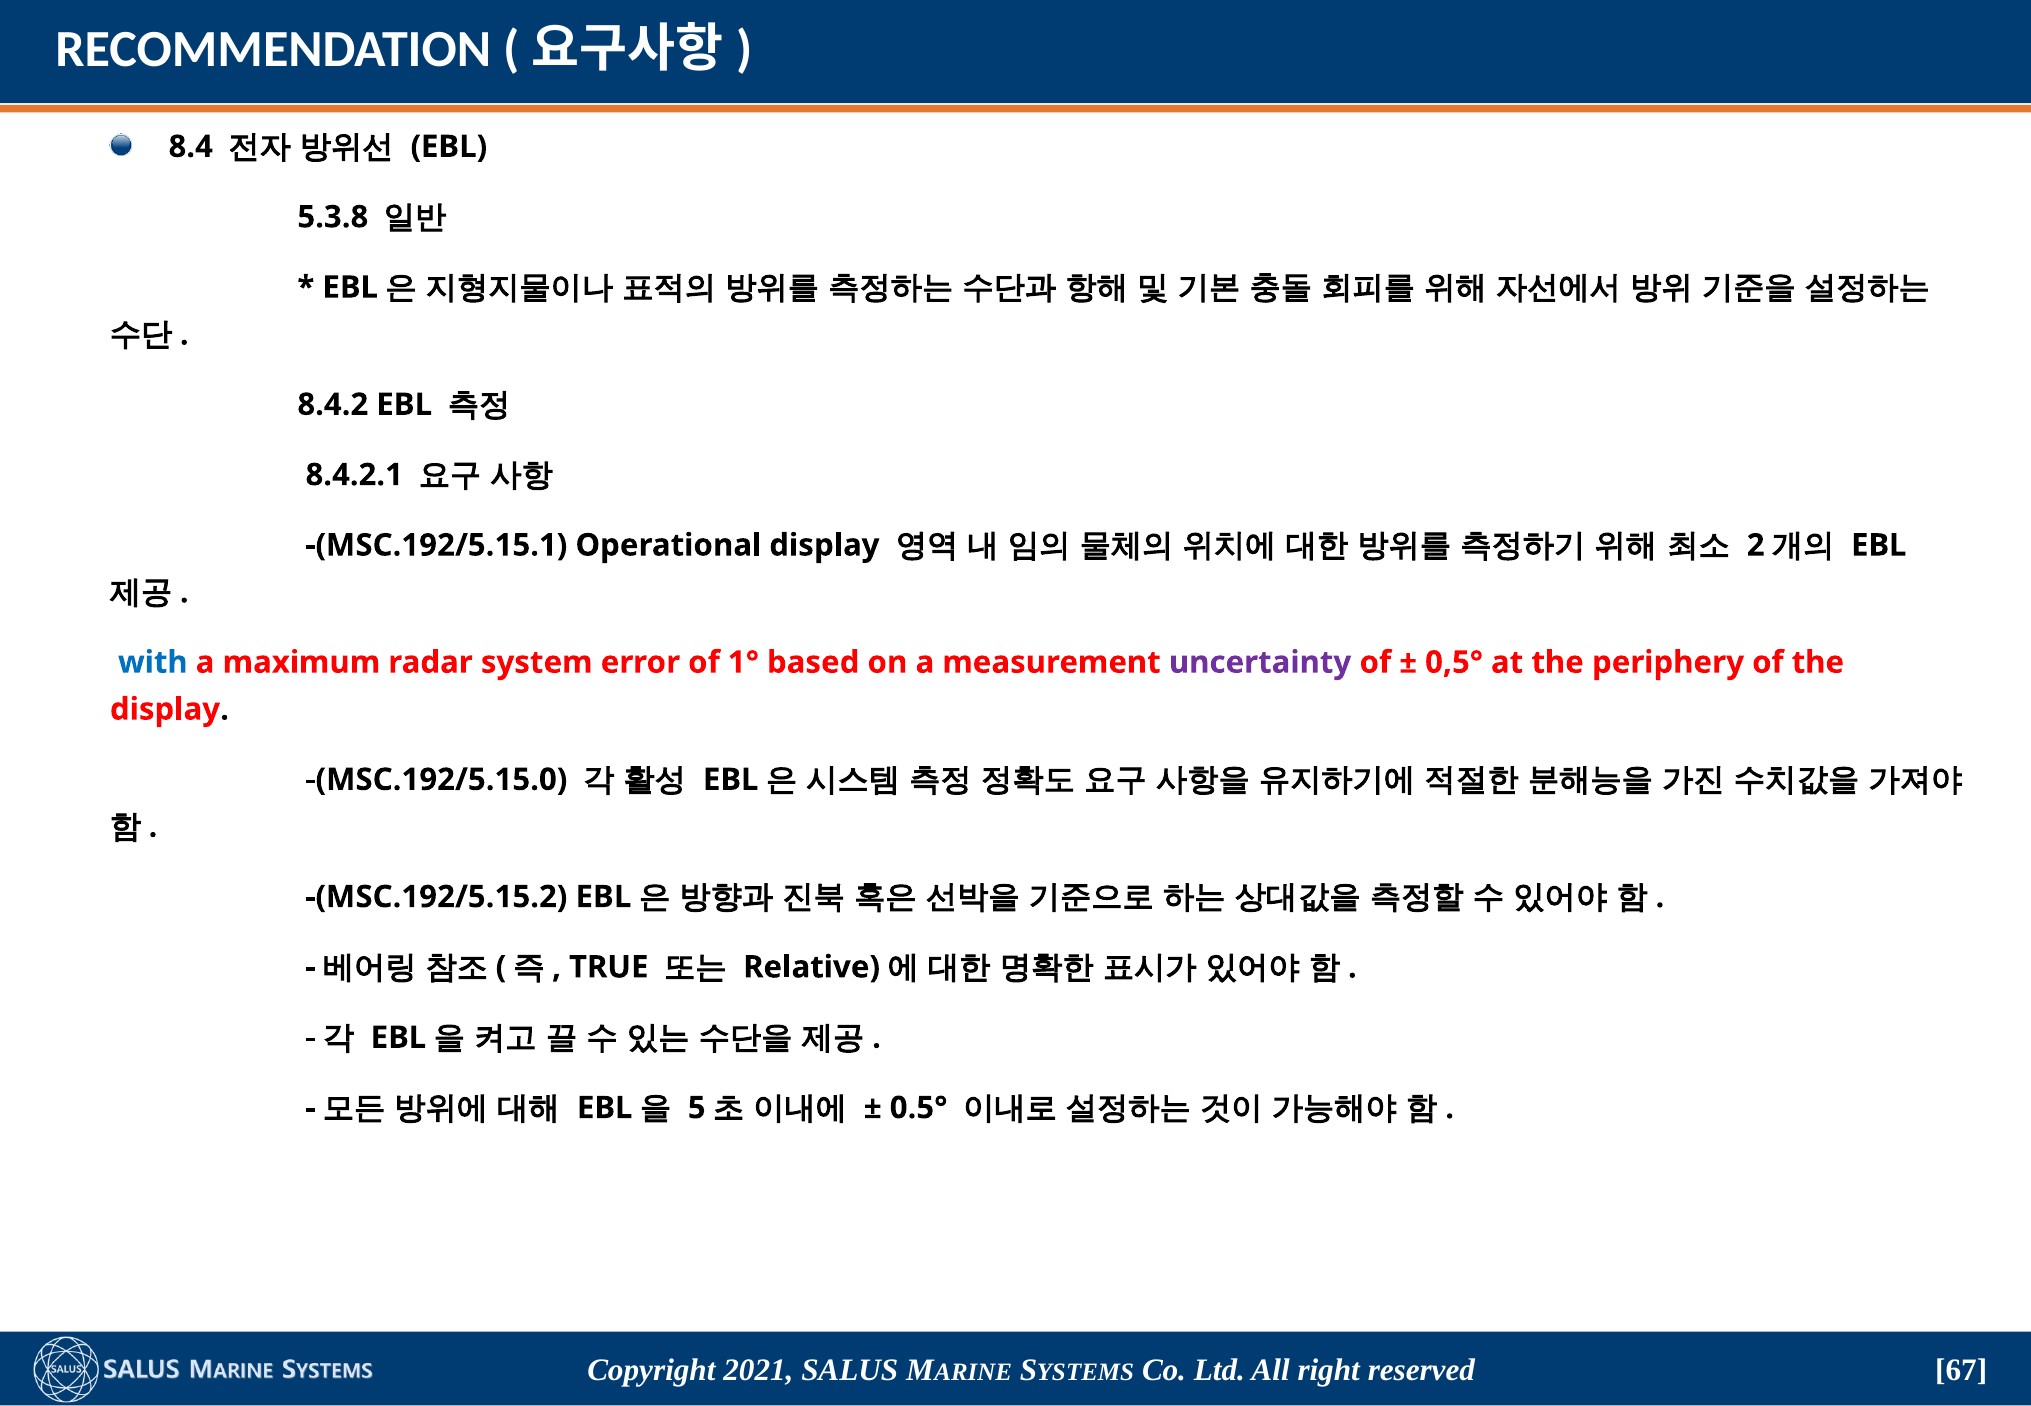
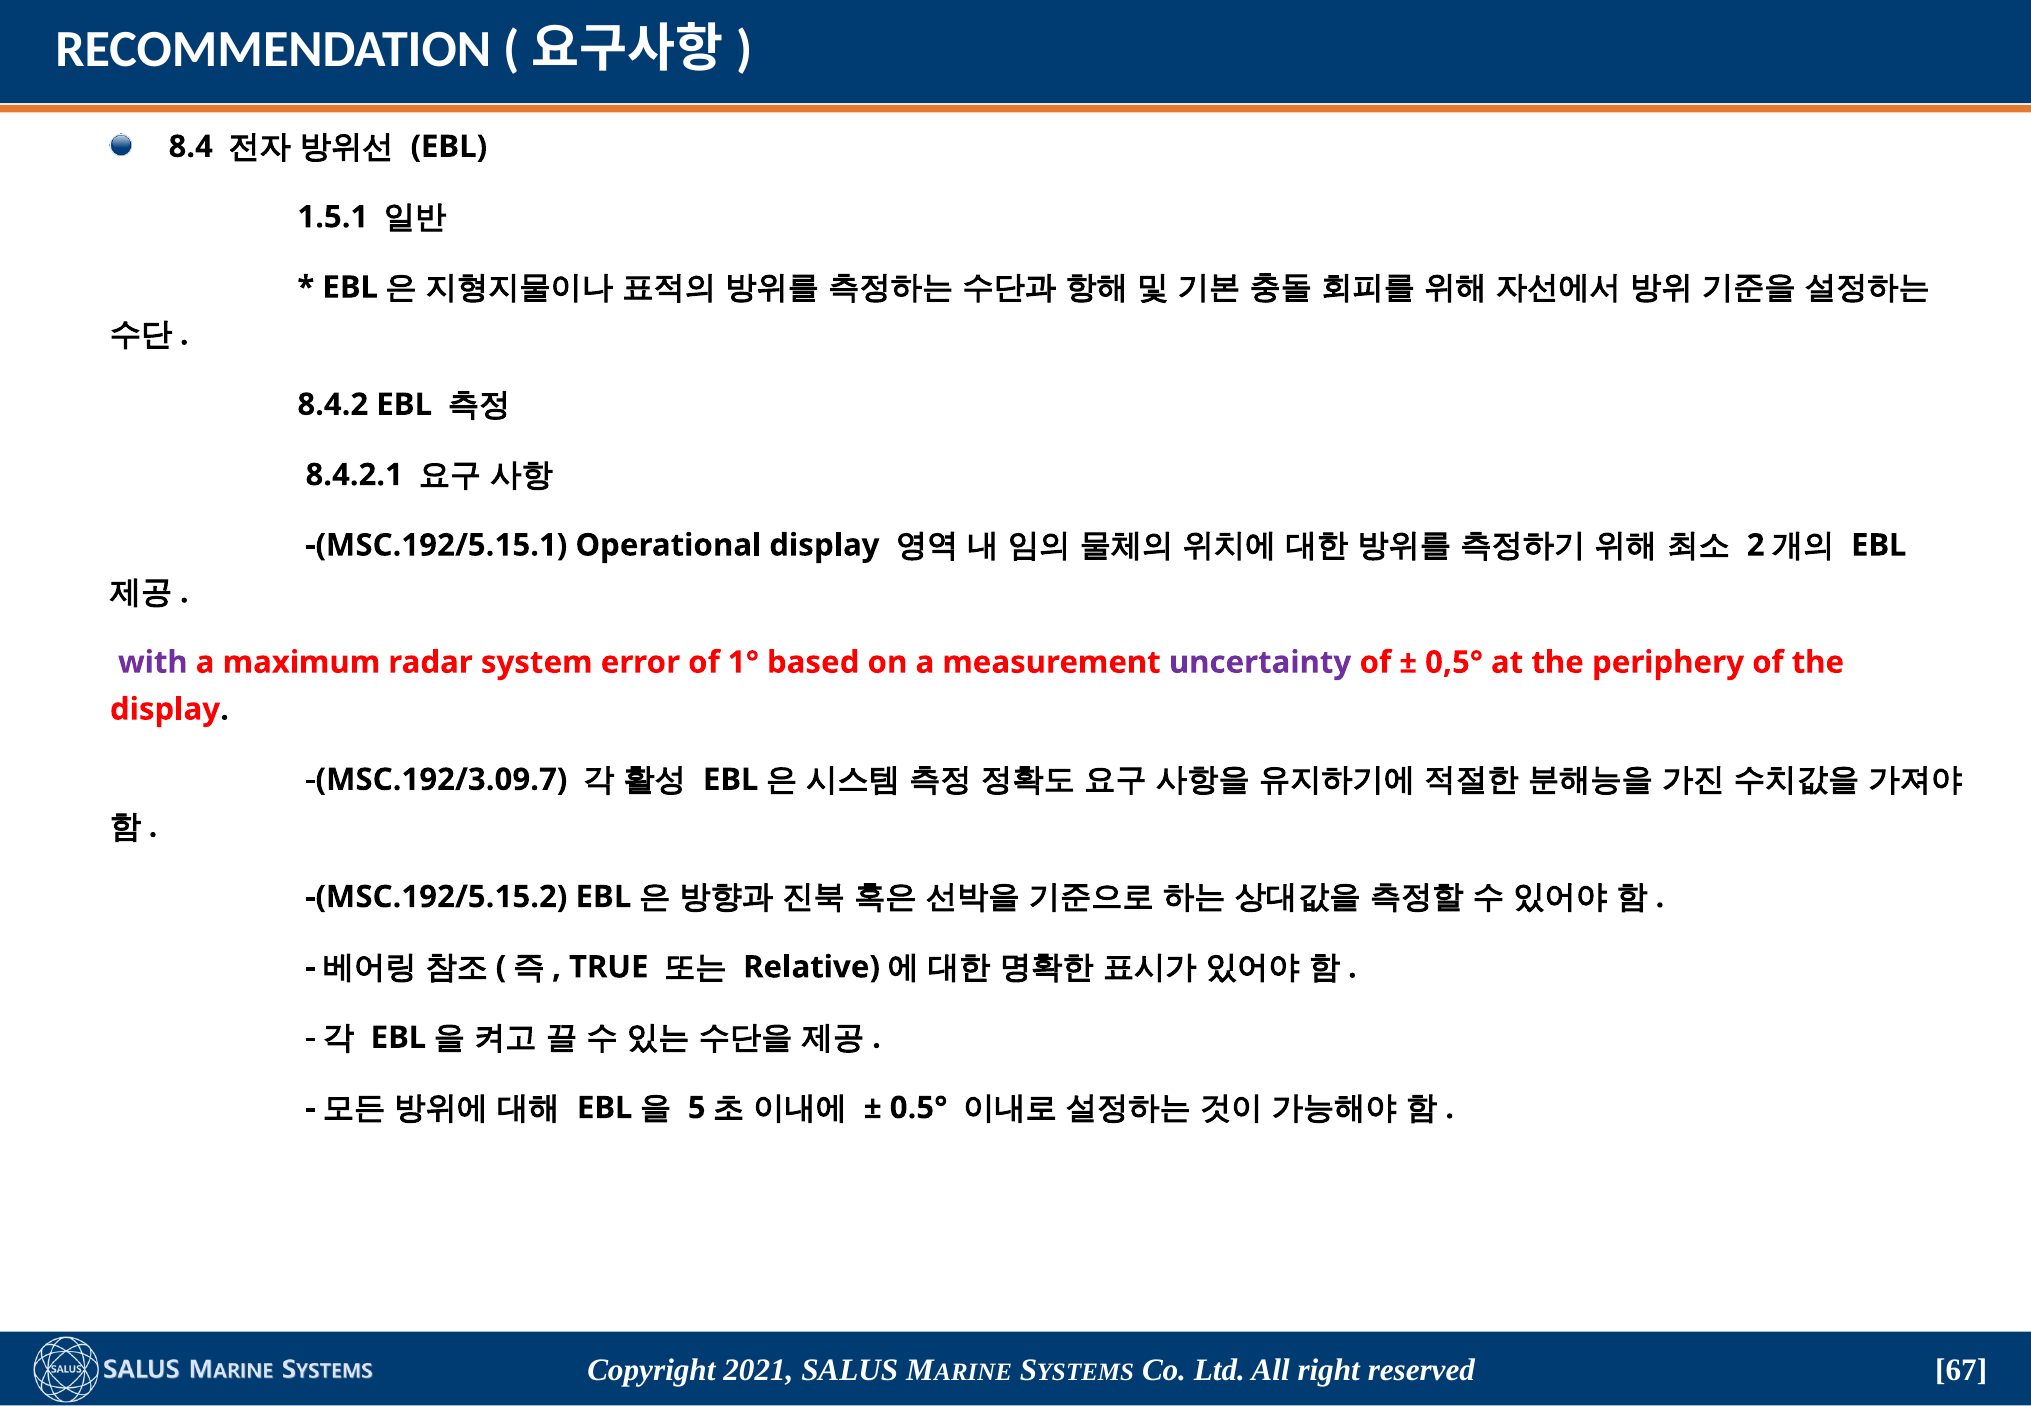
5.3.8: 5.3.8 -> 1.5.1
with colour: blue -> purple
-(MSC.192/5.15.0: -(MSC.192/5.15.0 -> -(MSC.192/3.09.7
